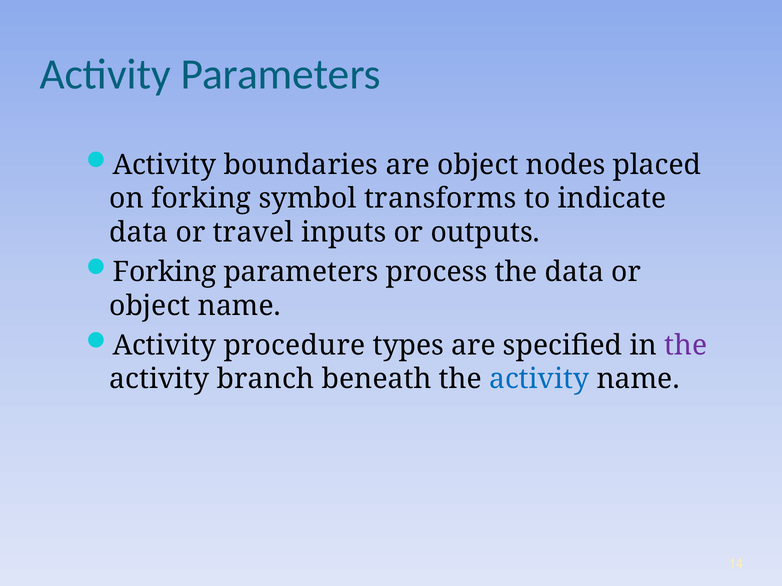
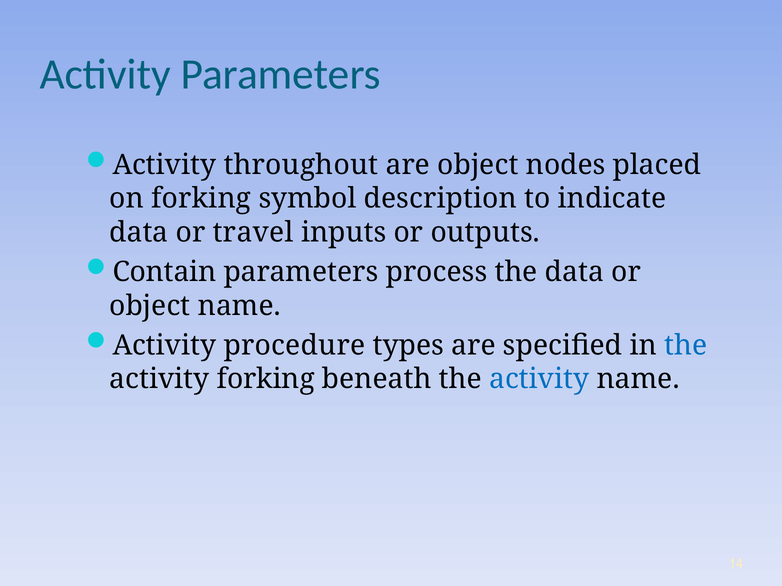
boundaries: boundaries -> throughout
transforms: transforms -> description
Forking at (165, 272): Forking -> Contain
the at (686, 346) colour: purple -> blue
activity branch: branch -> forking
